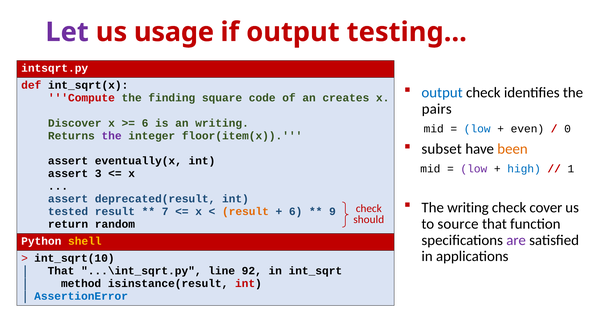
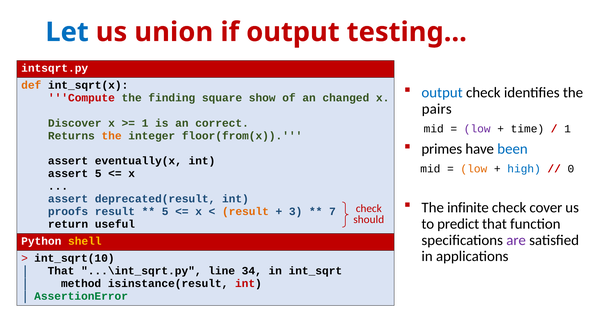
Let colour: purple -> blue
usage: usage -> union
def colour: red -> orange
code: code -> show
creates: creates -> changed
6 at (145, 123): 6 -> 1
an writing: writing -> correct
low at (477, 129) colour: blue -> purple
even: even -> time
0 at (568, 129): 0 -> 1
the at (112, 136) colour: purple -> orange
floor(item(x: floor(item(x -> floor(from(x
subset: subset -> primes
been colour: orange -> blue
low at (474, 169) colour: purple -> orange
1: 1 -> 0
assert 3: 3 -> 5
The writing: writing -> infinite
tested: tested -> proofs
7 at (165, 212): 7 -> 5
6 at (296, 212): 6 -> 3
9: 9 -> 7
source: source -> predict
random: random -> useful
92: 92 -> 34
AssertionError colour: blue -> green
